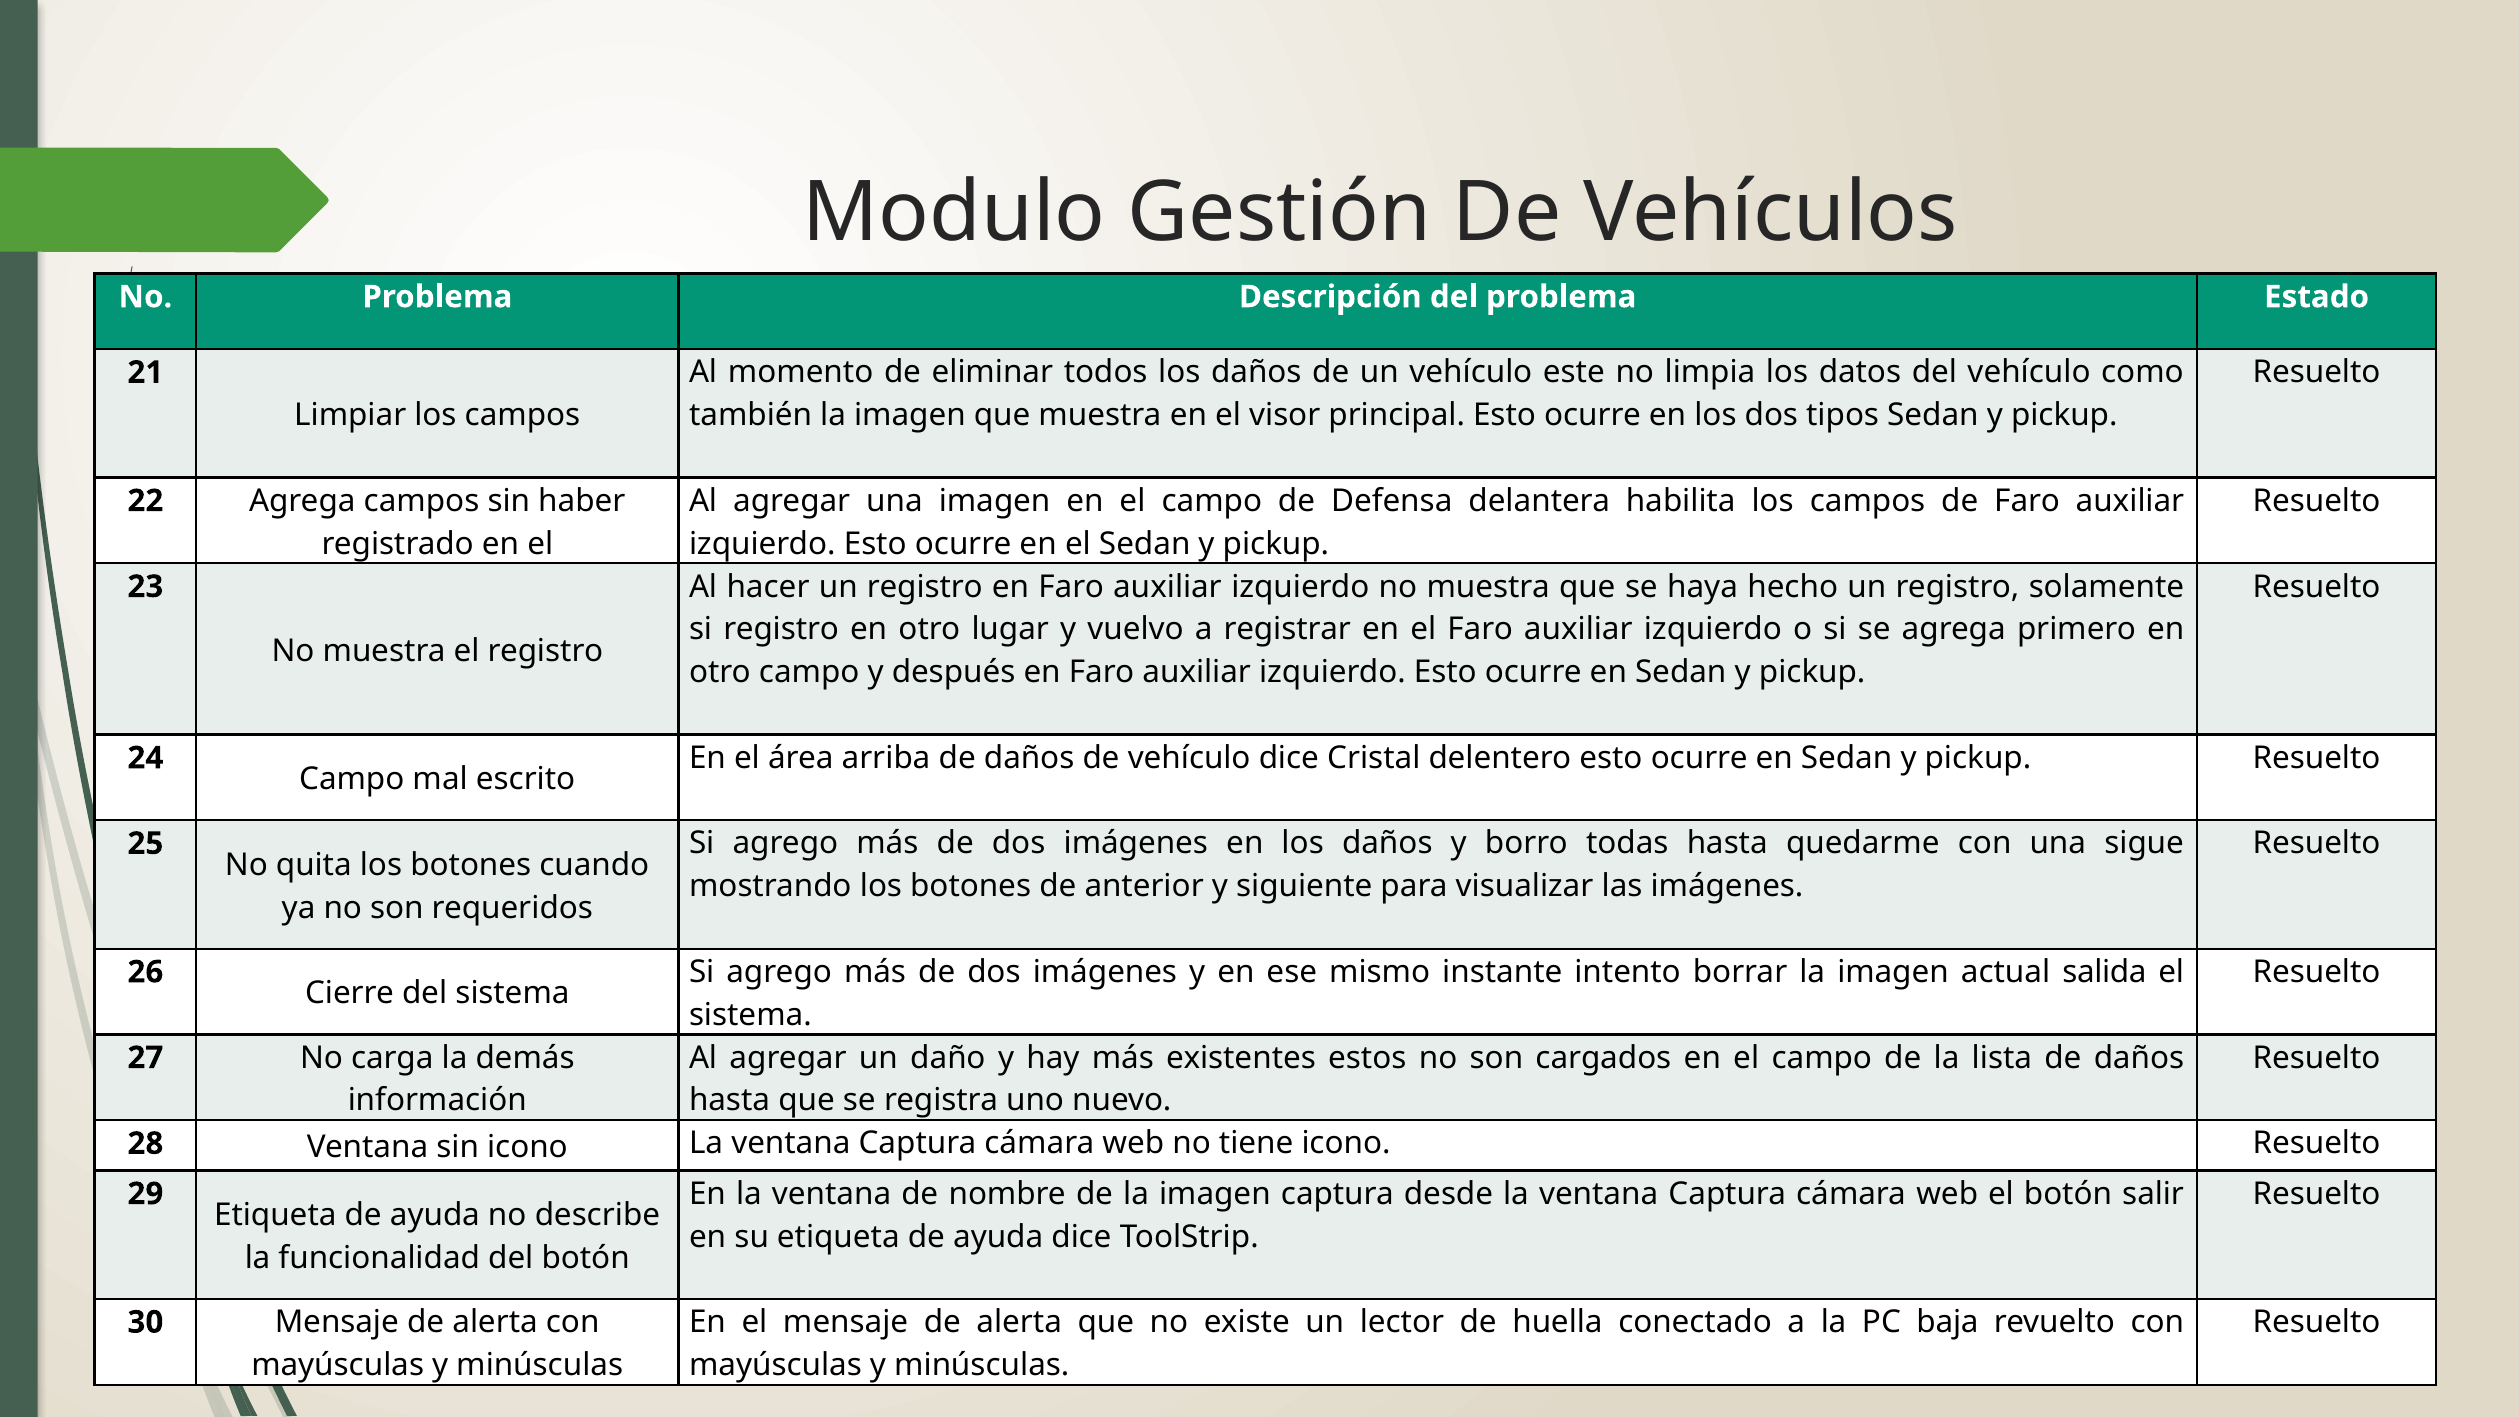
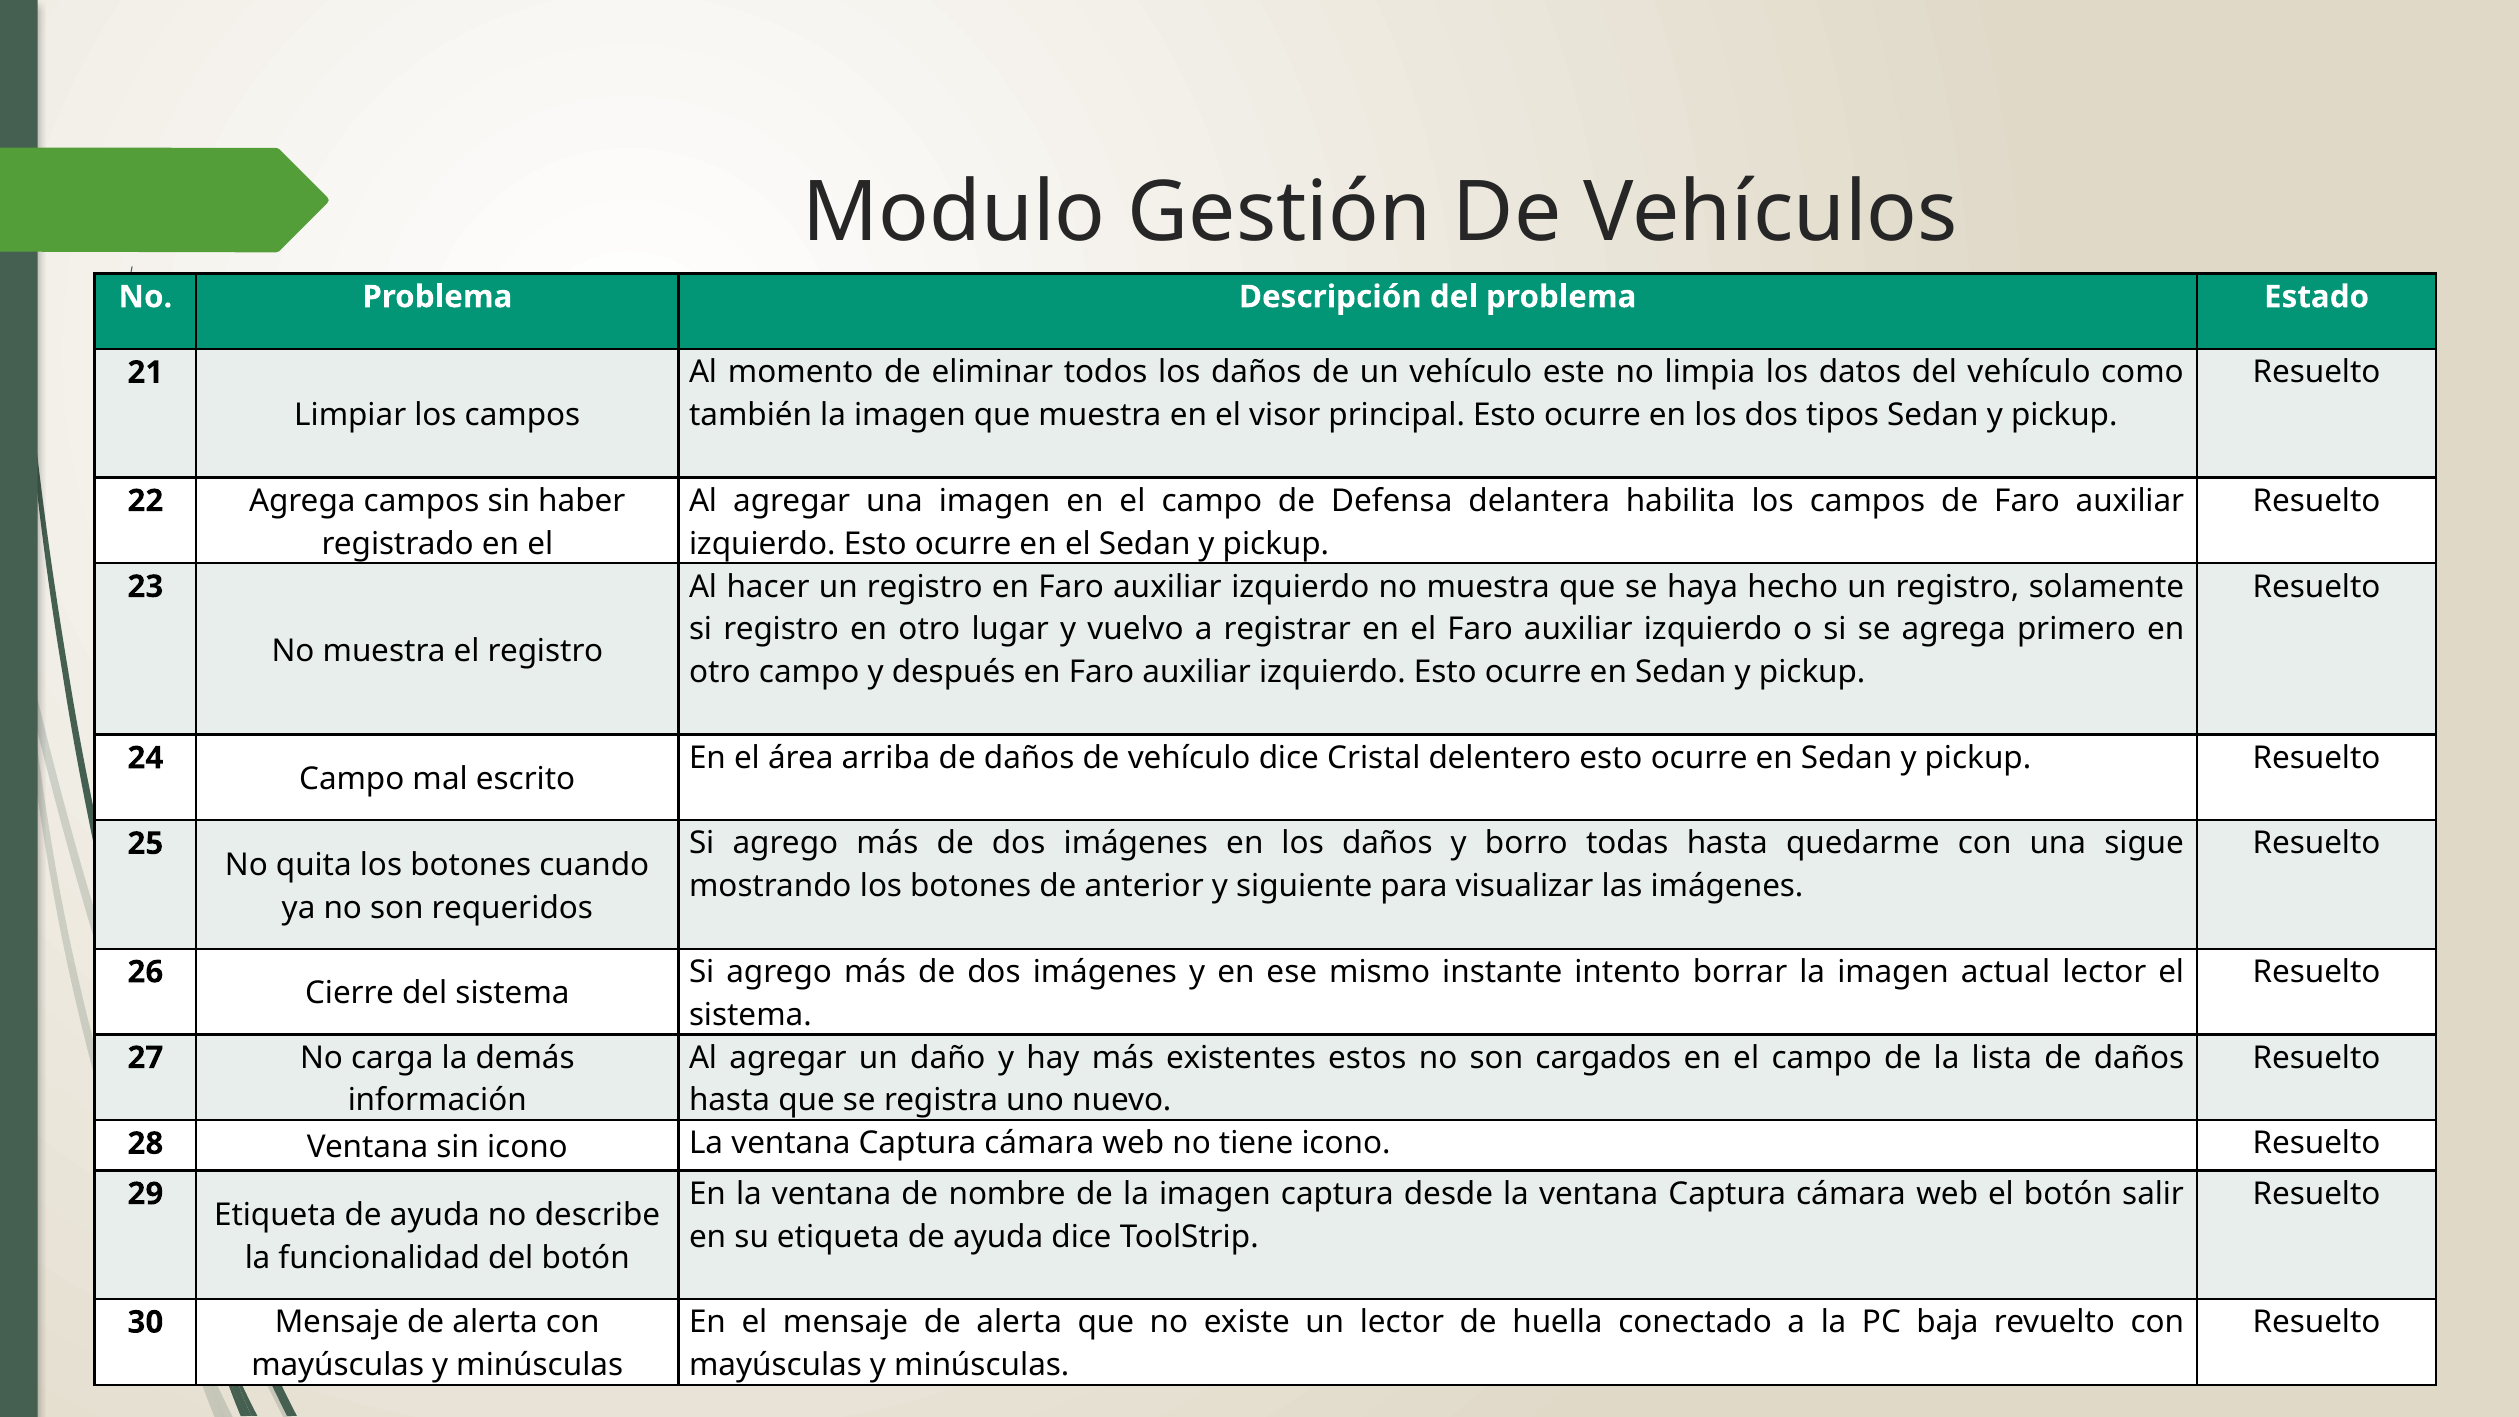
actual salida: salida -> lector
